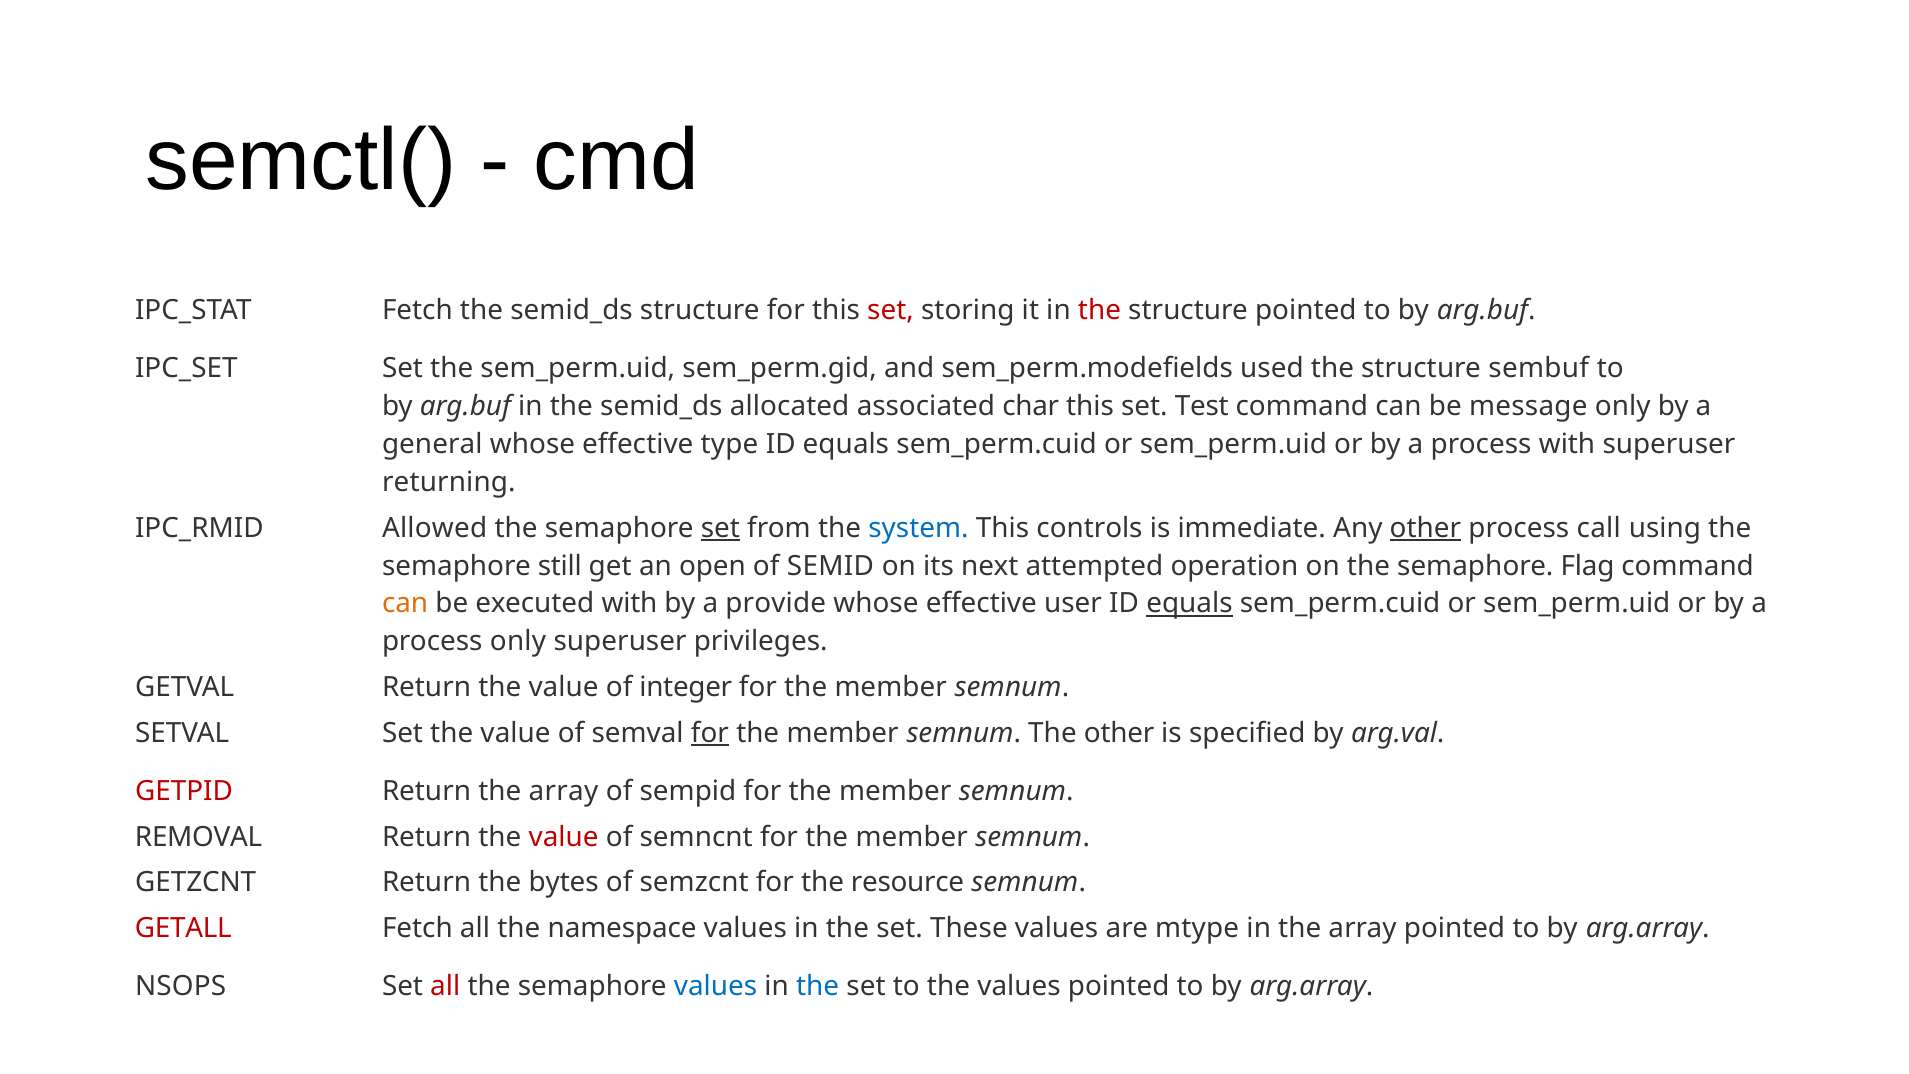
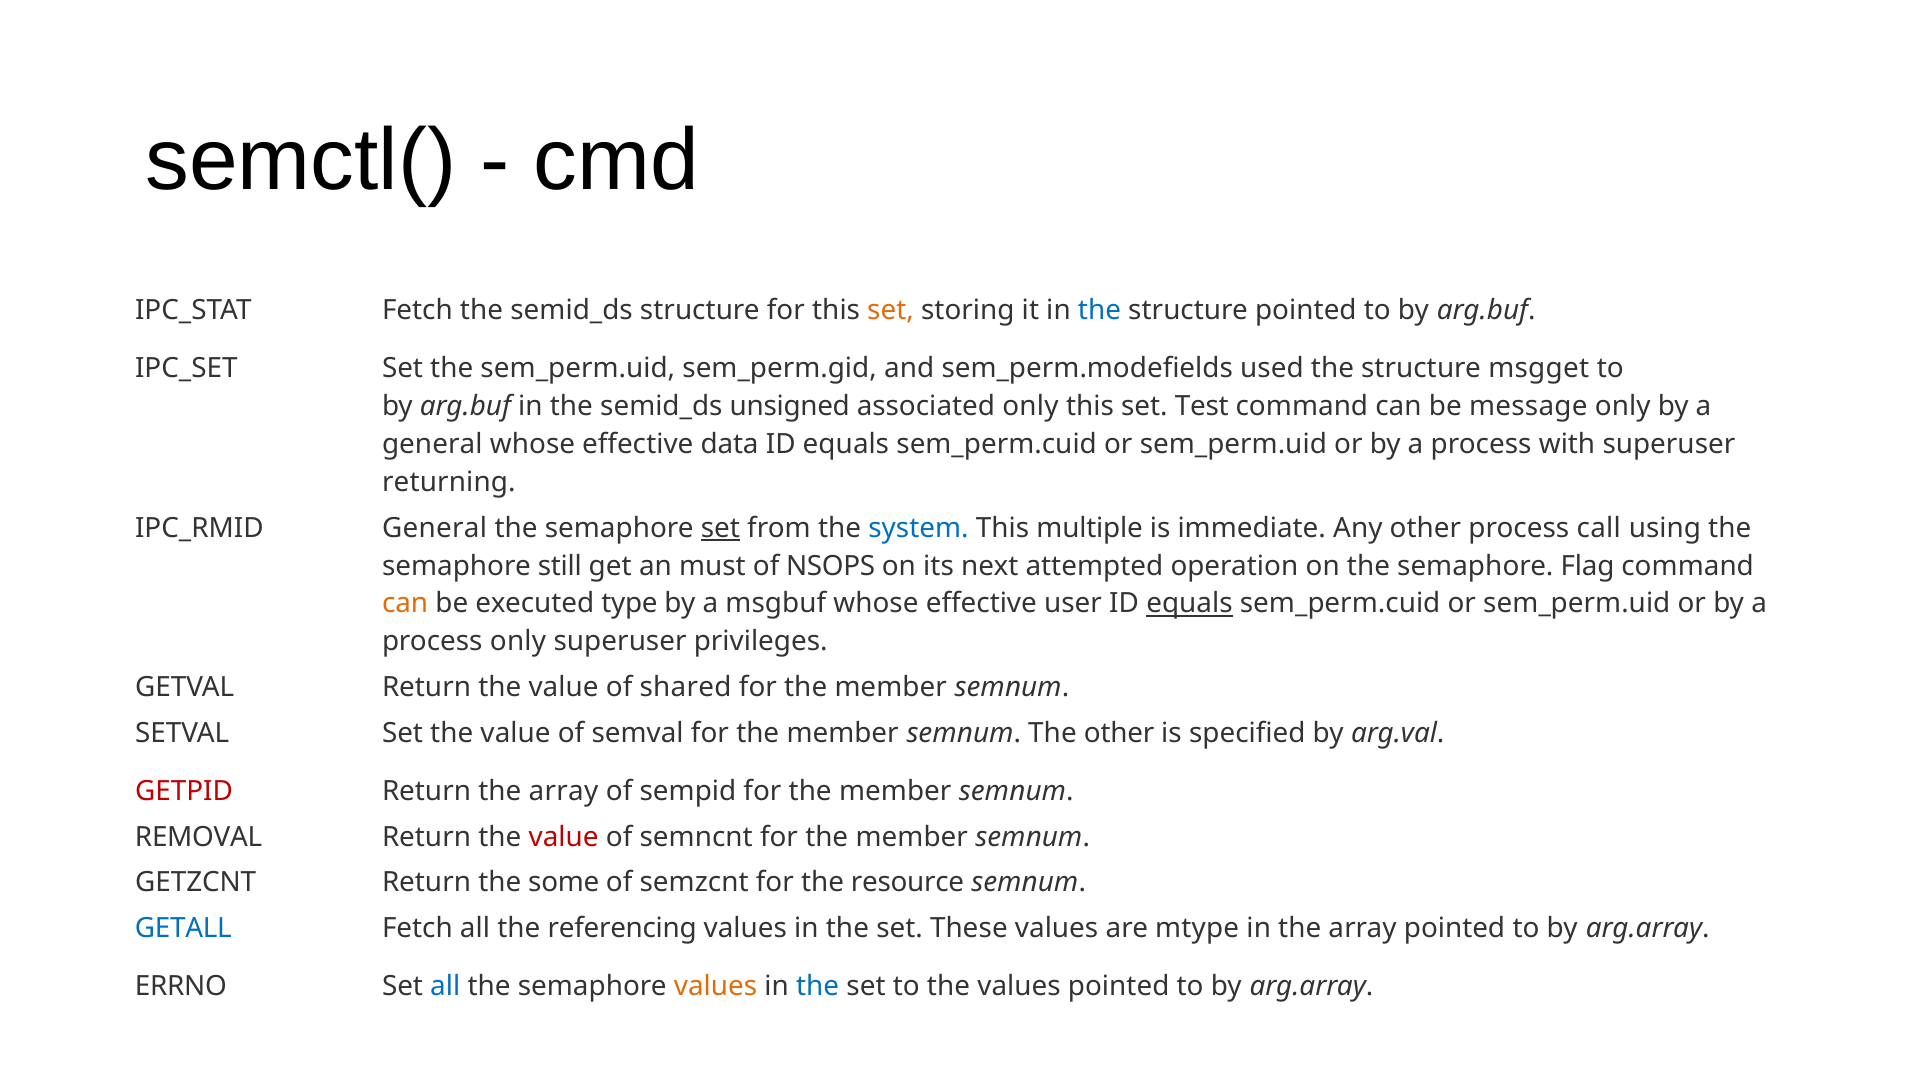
set at (891, 310) colour: red -> orange
the at (1099, 310) colour: red -> blue
sembuf: sembuf -> msgget
allocated: allocated -> unsigned
associated char: char -> only
type: type -> data
Allowed at (435, 528): Allowed -> General
controls: controls -> multiple
other at (1425, 528) underline: present -> none
open: open -> must
SEMID: SEMID -> NSOPS
executed with: with -> type
provide: provide -> msgbuf
integer: integer -> shared
for at (710, 733) underline: present -> none
bytes: bytes -> some
GETALL colour: red -> blue
namespace: namespace -> referencing
NSOPS: NSOPS -> ERRNO
all at (445, 986) colour: red -> blue
values at (716, 986) colour: blue -> orange
